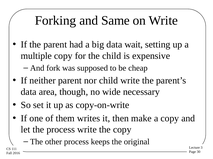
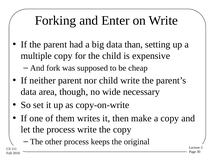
Same: Same -> Enter
wait: wait -> than
